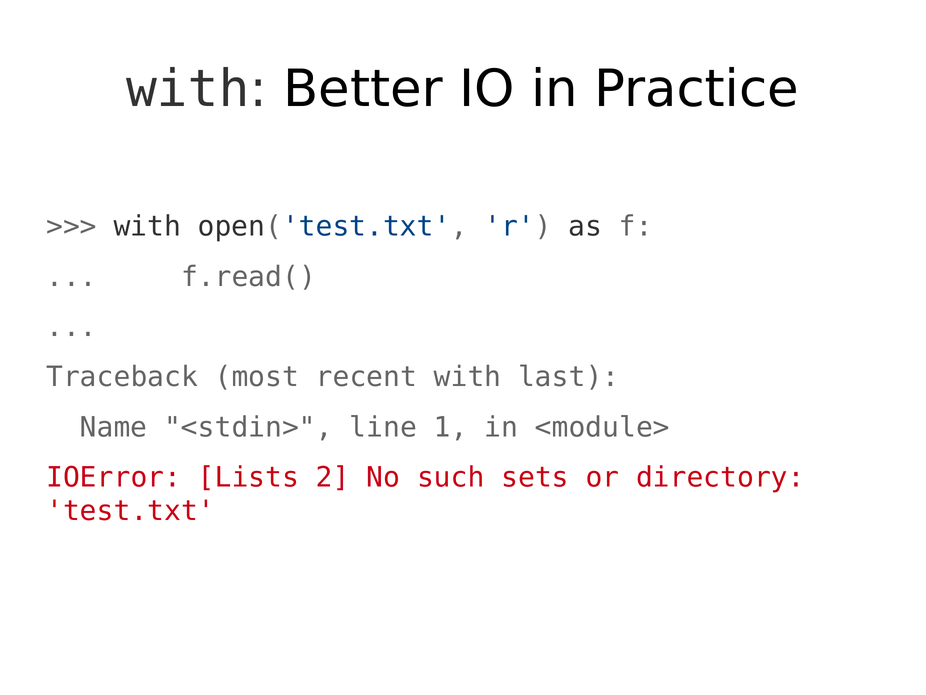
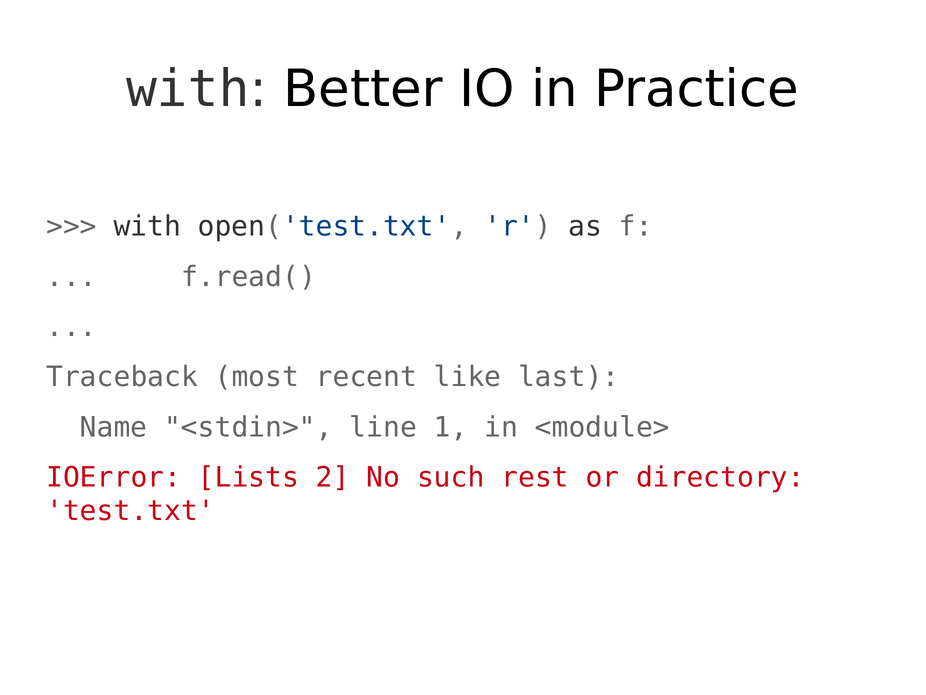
recent with: with -> like
sets: sets -> rest
